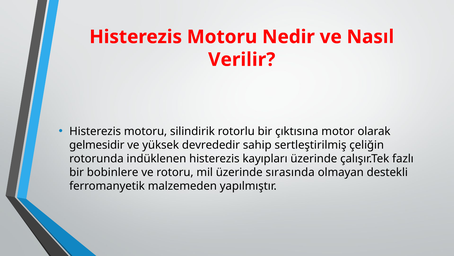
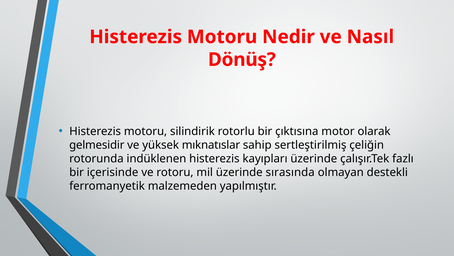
Verilir: Verilir -> Dönüş
devrededir: devrededir -> mıknatıslar
bobinlere: bobinlere -> içerisinde
